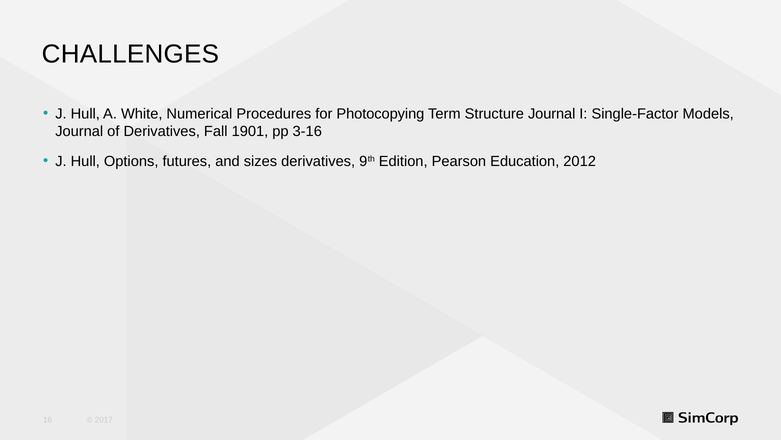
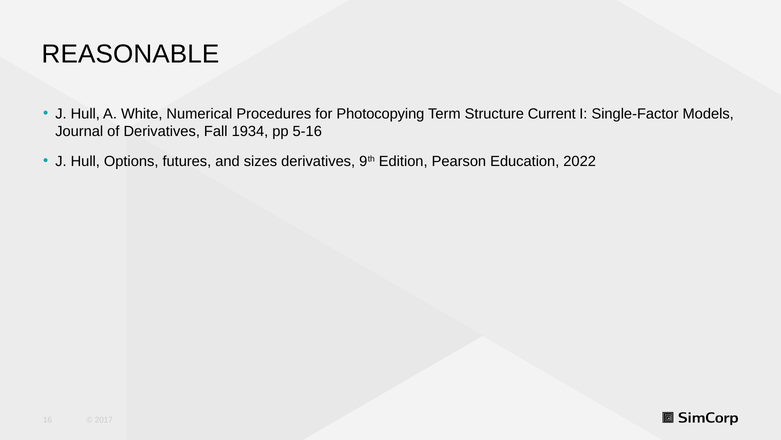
CHALLENGES: CHALLENGES -> REASONABLE
Structure Journal: Journal -> Current
1901: 1901 -> 1934
3-16: 3-16 -> 5-16
2012: 2012 -> 2022
